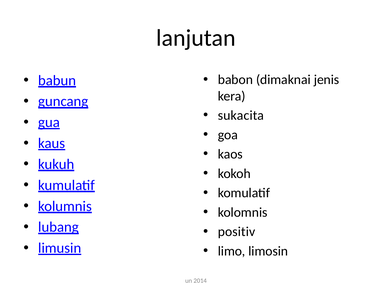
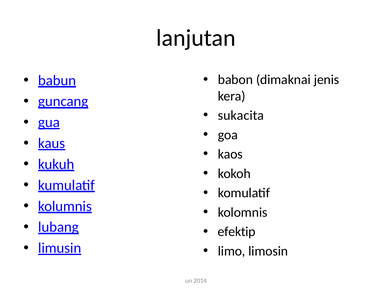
positiv: positiv -> efektip
